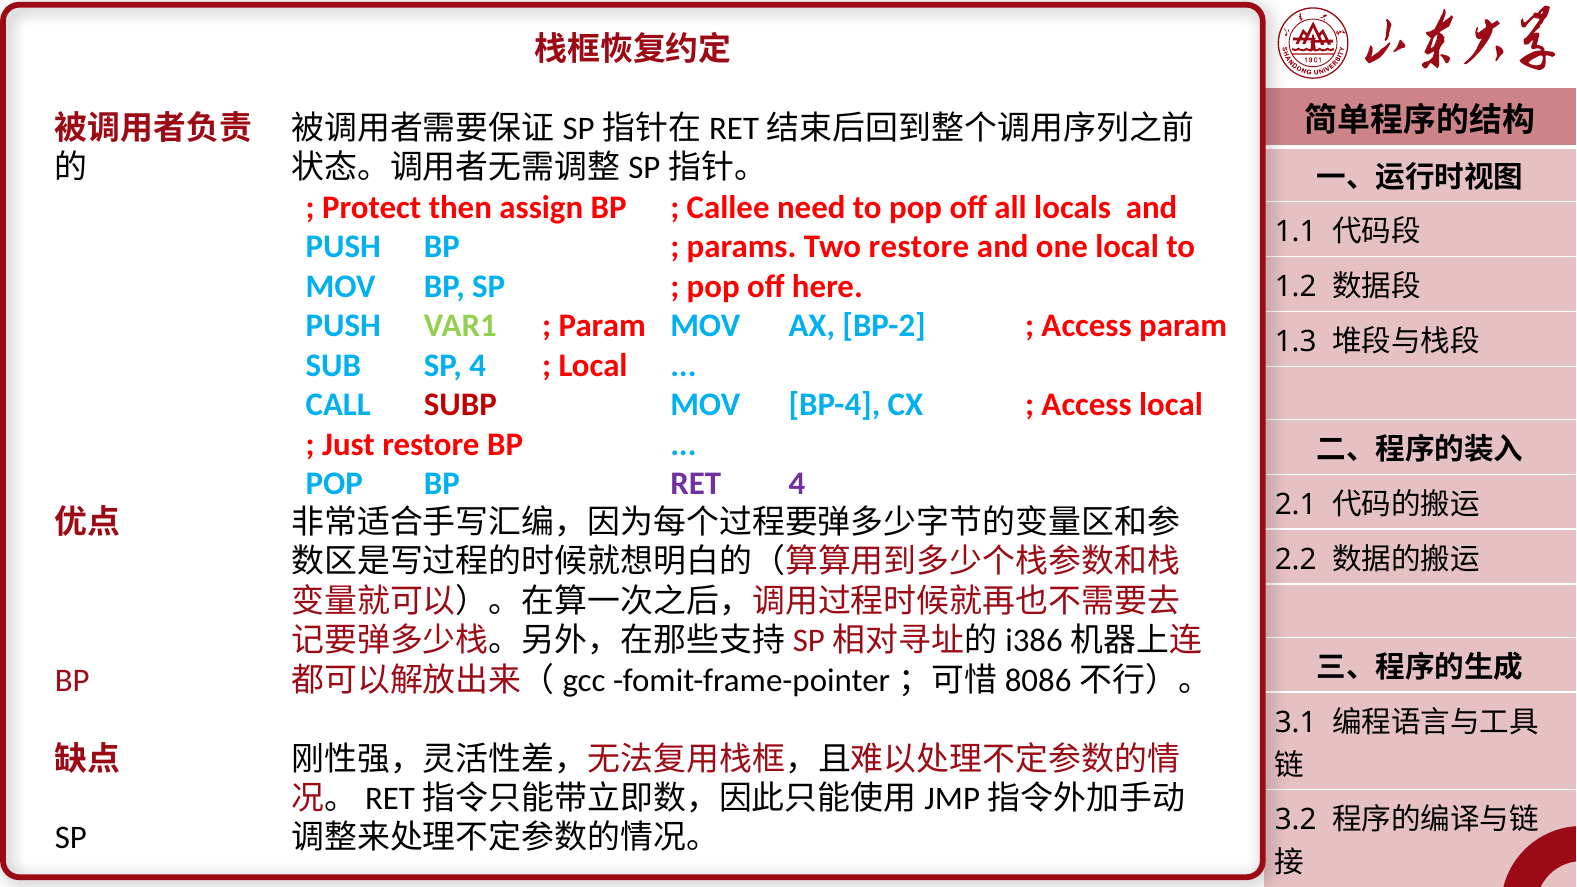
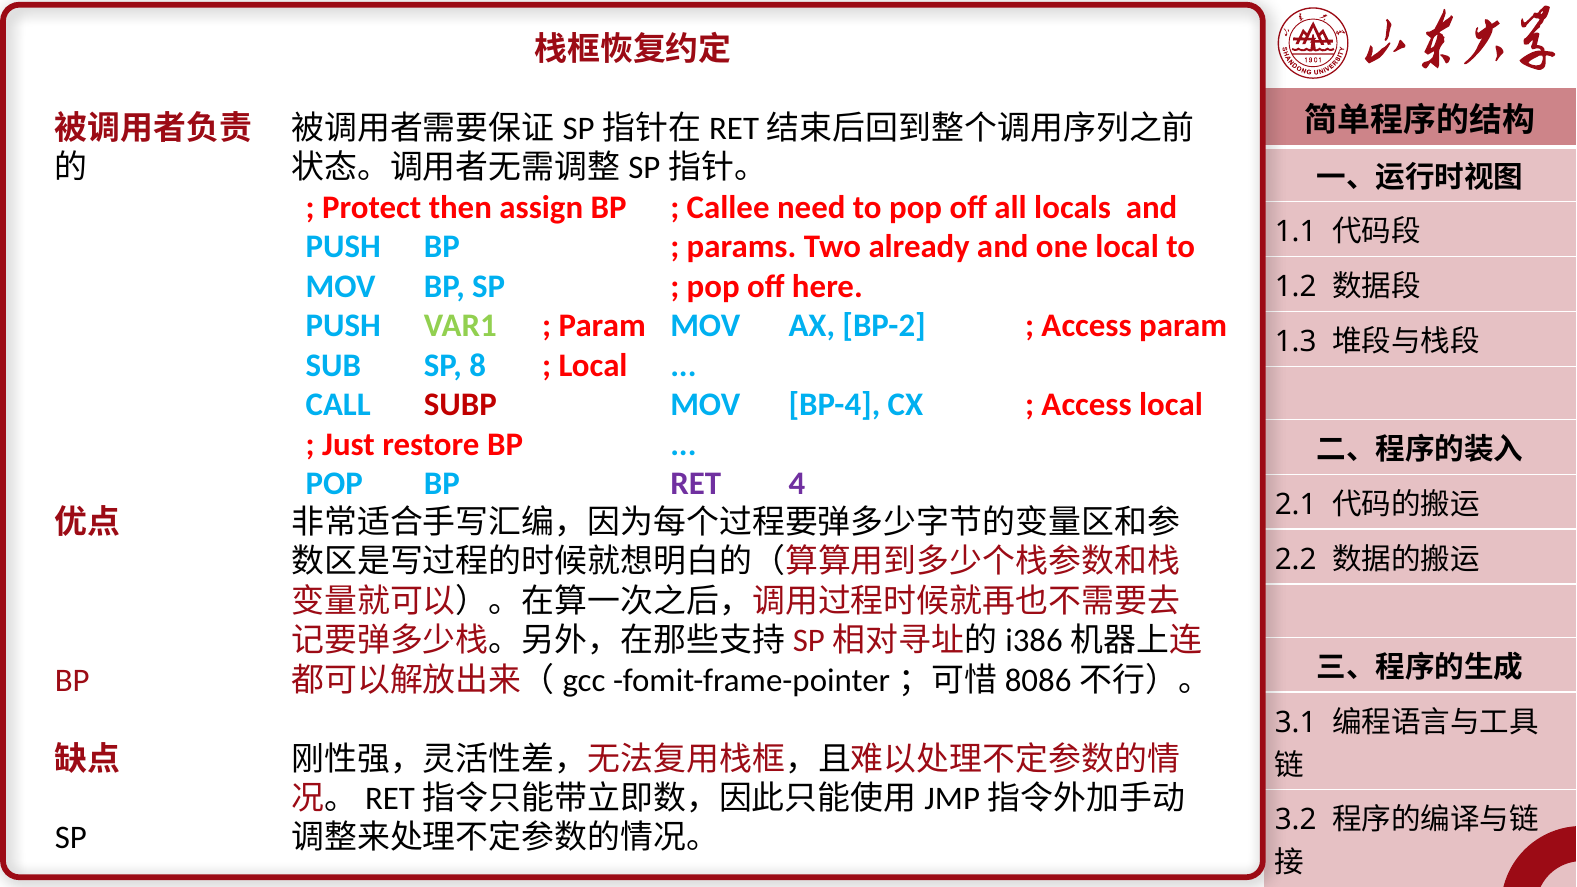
Two restore: restore -> already
SP 4: 4 -> 8
